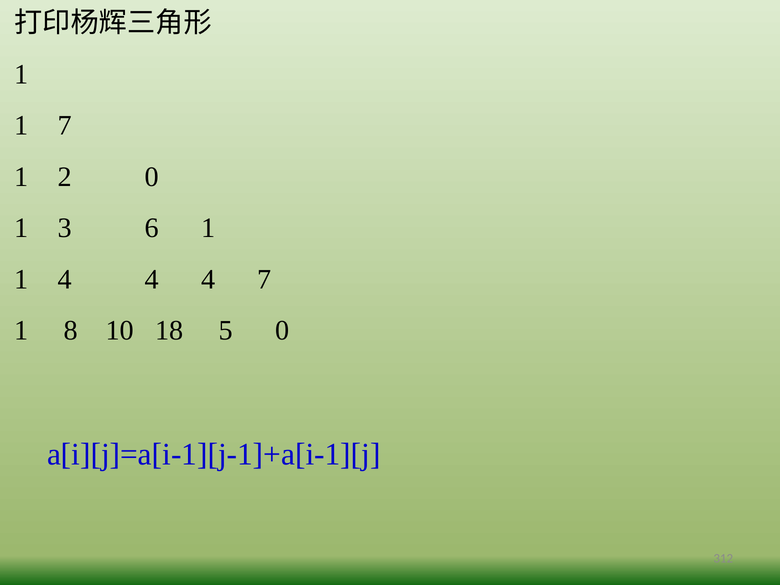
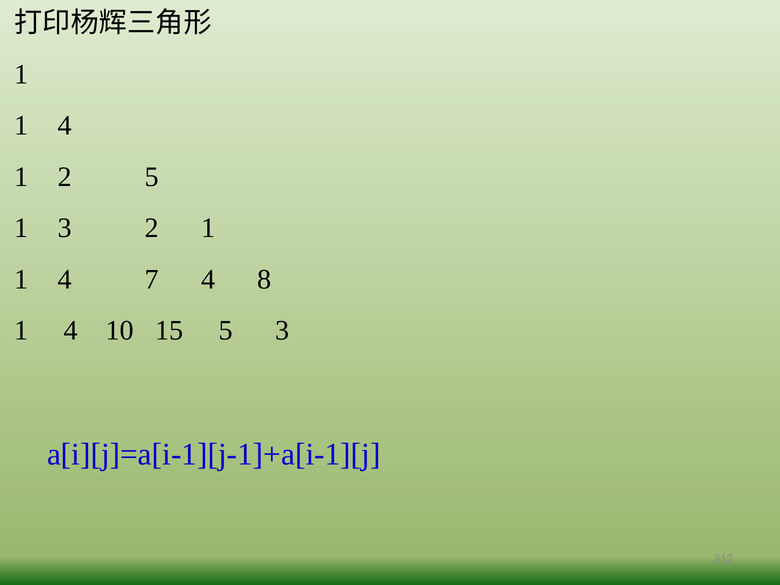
7 at (65, 126): 7 -> 4
2 0: 0 -> 5
3 6: 6 -> 2
1 4 4: 4 -> 7
4 7: 7 -> 8
8 at (71, 331): 8 -> 4
18: 18 -> 15
5 0: 0 -> 3
